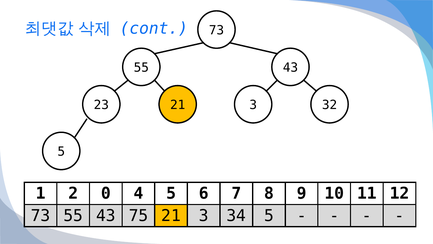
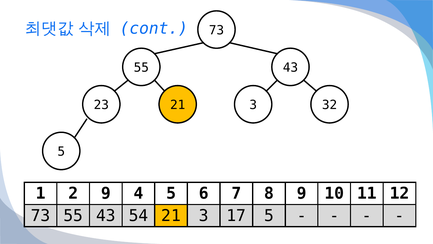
2 0: 0 -> 9
75: 75 -> 54
34: 34 -> 17
